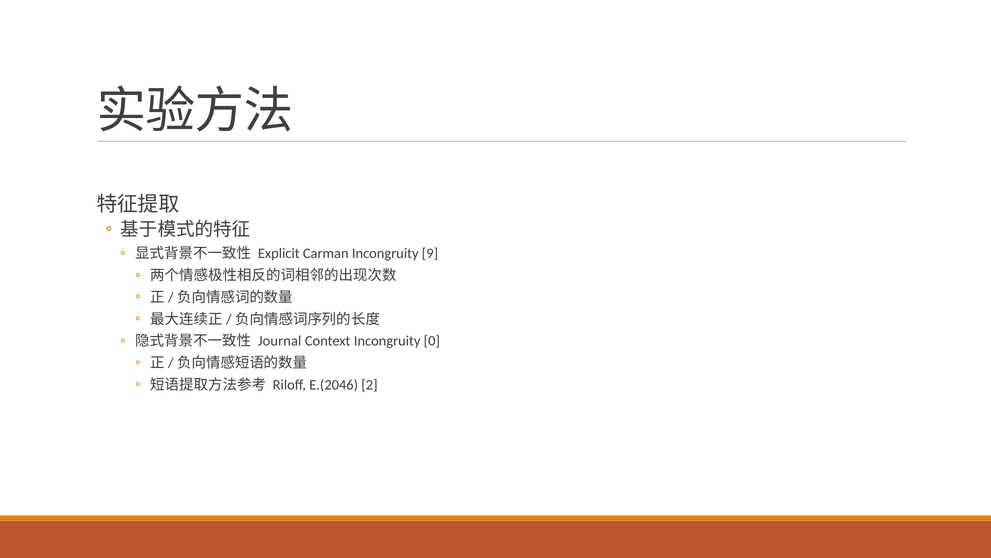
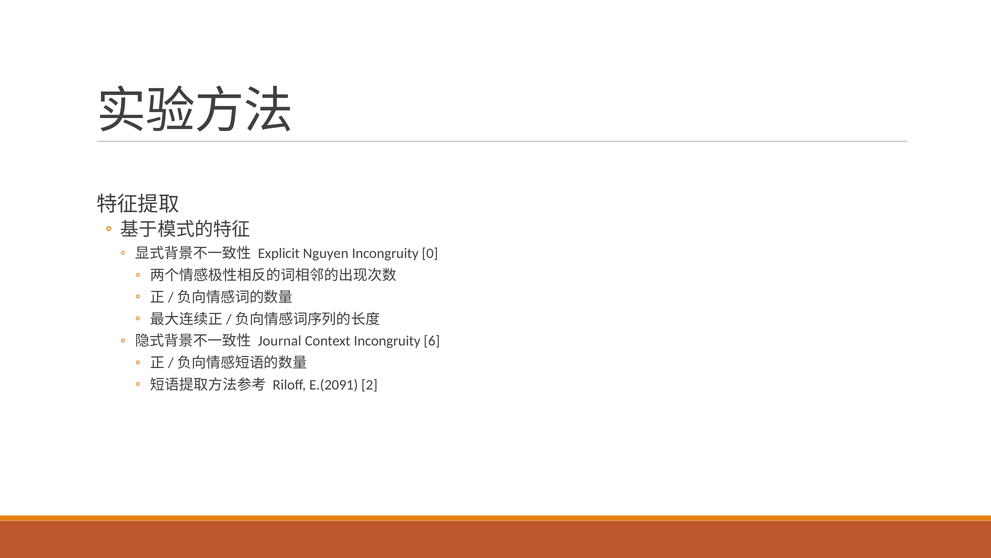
Carman: Carman -> Nguyen
9: 9 -> 0
0: 0 -> 6
E.(2046: E.(2046 -> E.(2091
